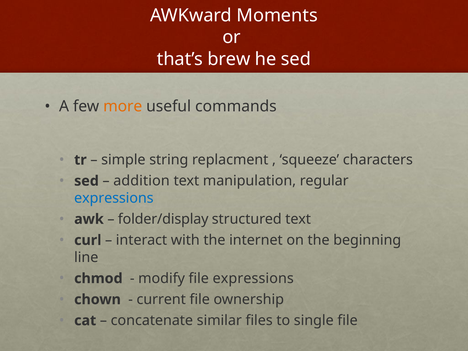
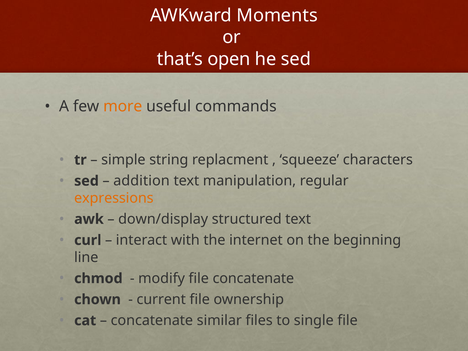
brew: brew -> open
expressions at (114, 198) colour: blue -> orange
folder/display: folder/display -> down/display
file expressions: expressions -> concatenate
